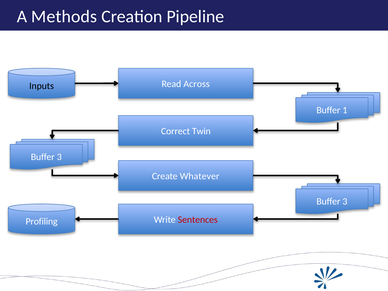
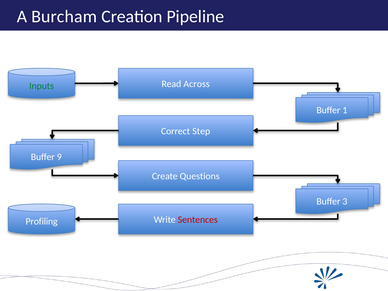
Methods: Methods -> Burcham
Inputs colour: black -> green
Twin: Twin -> Step
3 at (59, 157): 3 -> 9
Whatever: Whatever -> Questions
